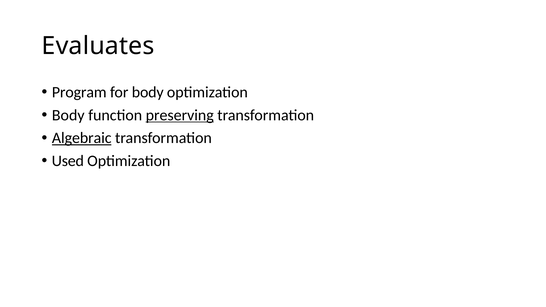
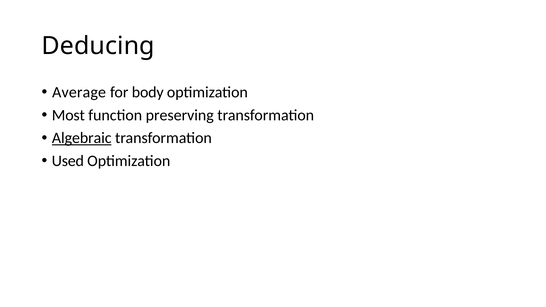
Evaluates: Evaluates -> Deducing
Program: Program -> Average
Body at (68, 115): Body -> Most
preserving underline: present -> none
